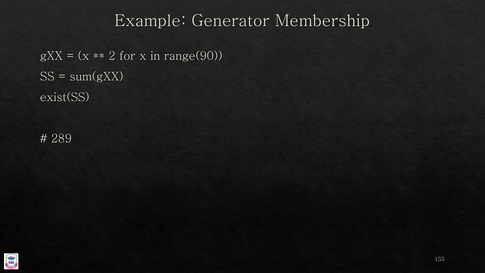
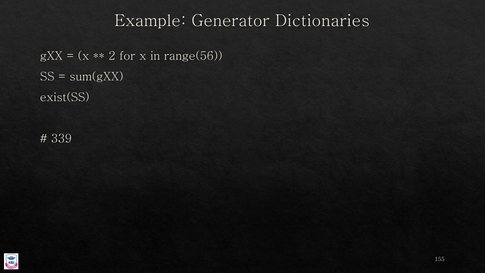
Membership: Membership -> Dictionaries
range(90: range(90 -> range(56
289: 289 -> 339
